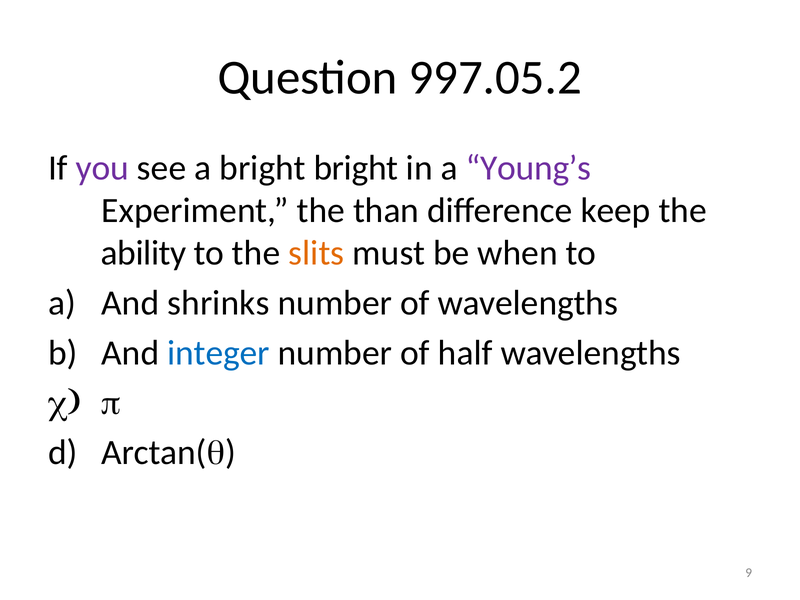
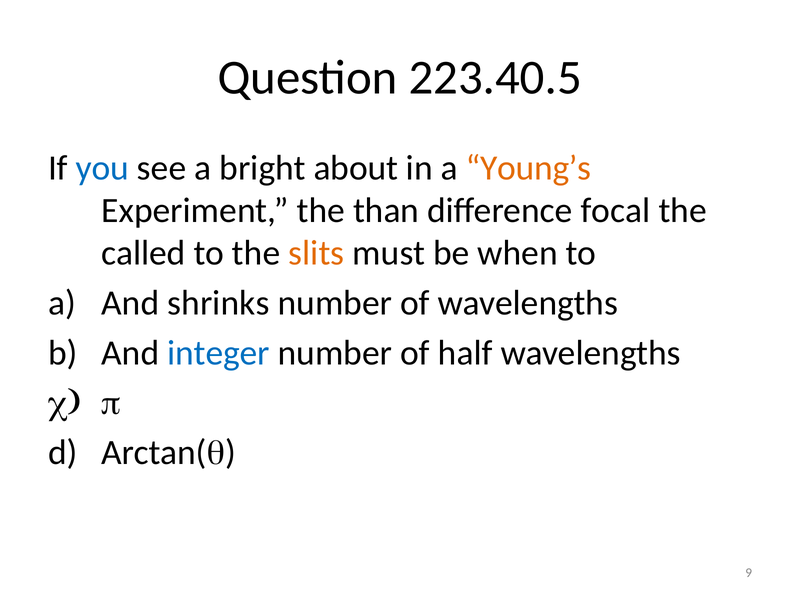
997.05.2: 997.05.2 -> 223.40.5
you colour: purple -> blue
bright bright: bright -> about
Young’s colour: purple -> orange
keep: keep -> focal
ability: ability -> called
